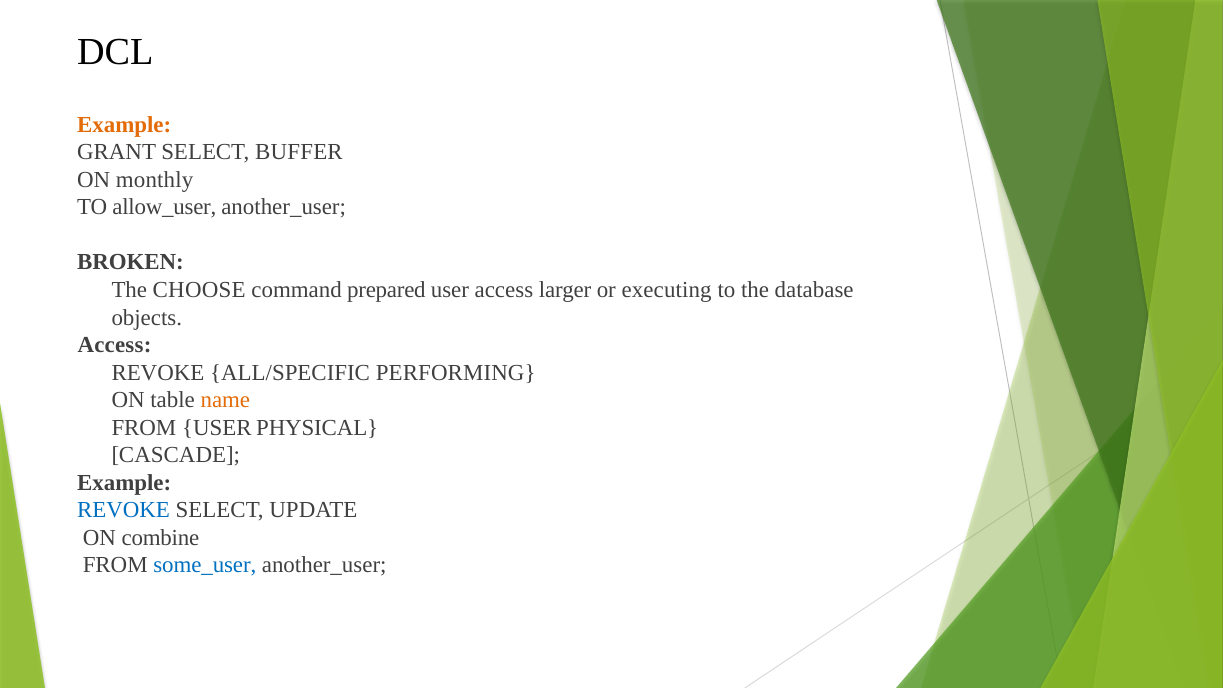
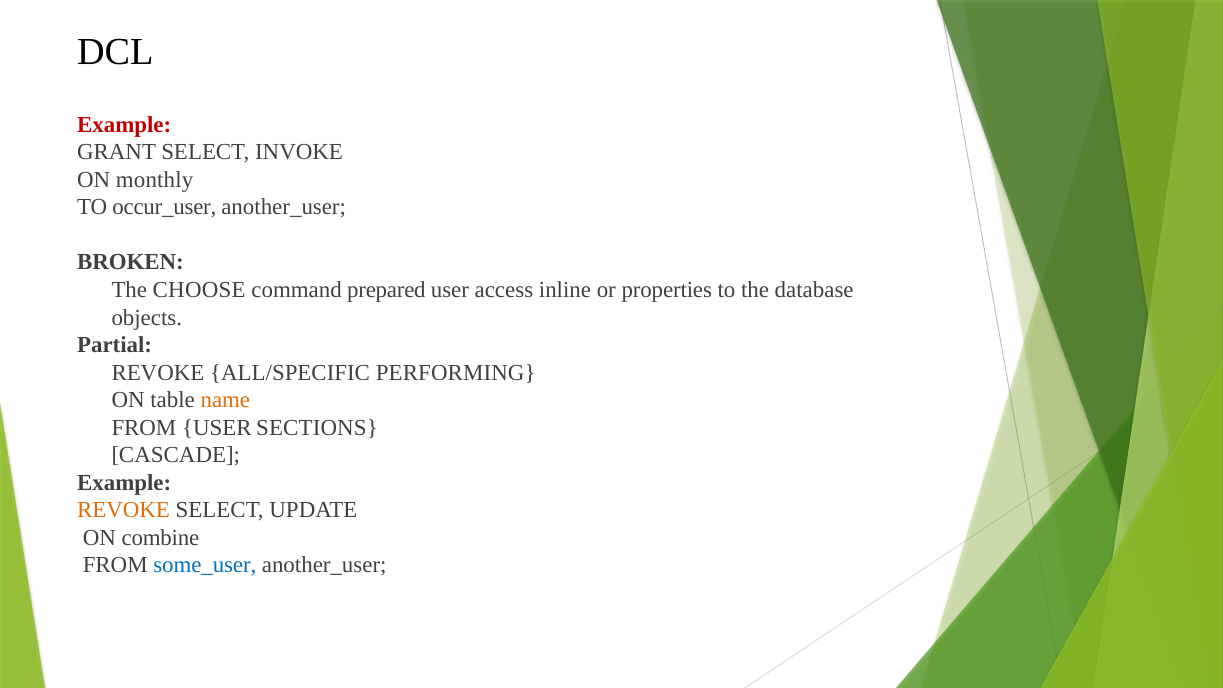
Example at (124, 125) colour: orange -> red
BUFFER: BUFFER -> INVOKE
allow_user: allow_user -> occur_user
larger: larger -> inline
executing: executing -> properties
Access at (114, 345): Access -> Partial
PHYSICAL: PHYSICAL -> SECTIONS
REVOKE at (124, 510) colour: blue -> orange
